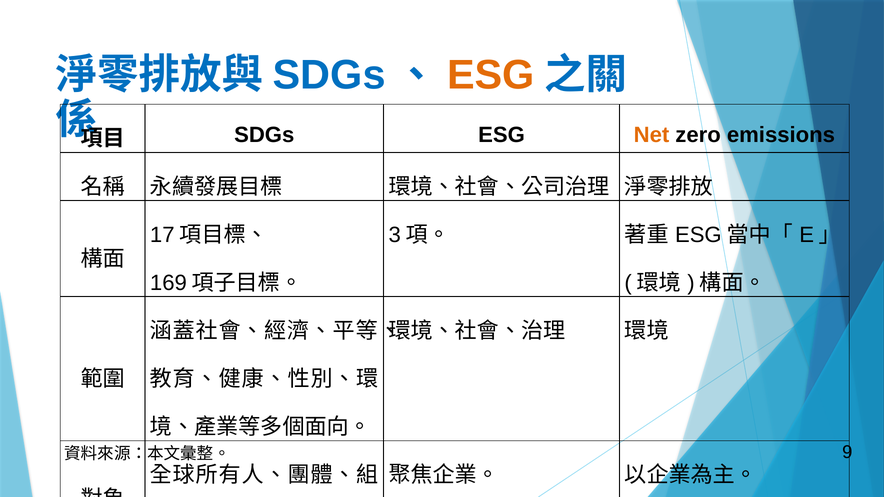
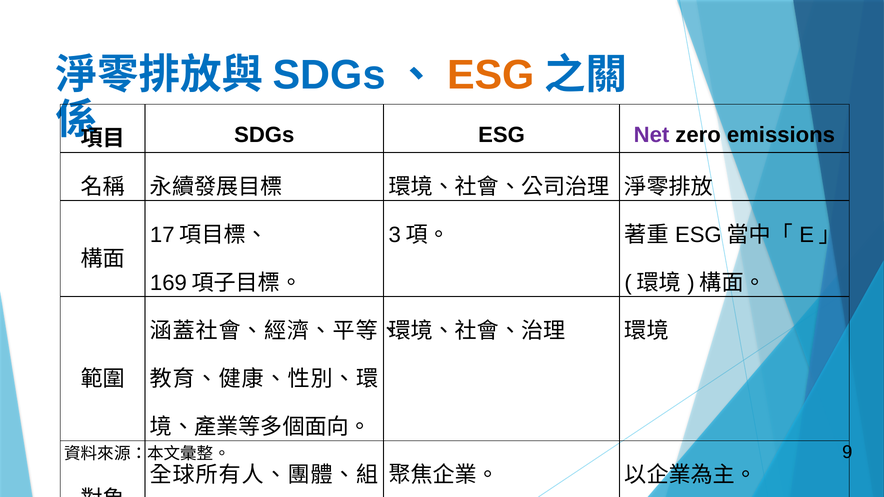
Net colour: orange -> purple
